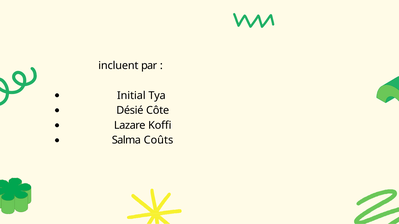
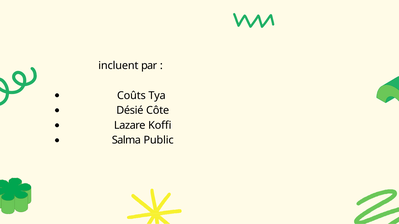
Initial: Initial -> Coûts
Coûts: Coûts -> Public
